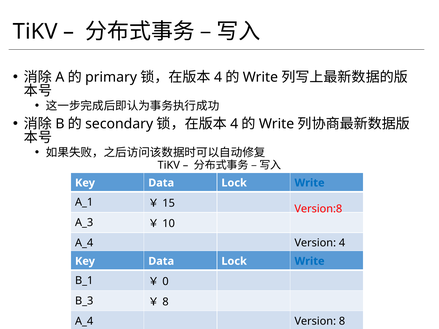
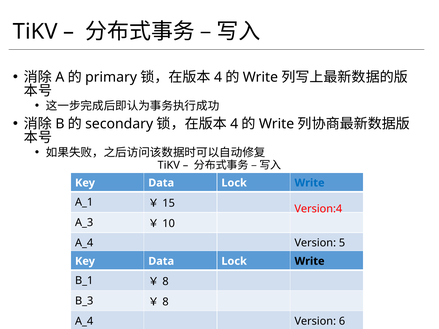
Version:8: Version:8 -> Version:4
Version 4: 4 -> 5
Write at (310, 261) colour: blue -> black
0 at (166, 282): 0 -> 8
Version 8: 8 -> 6
